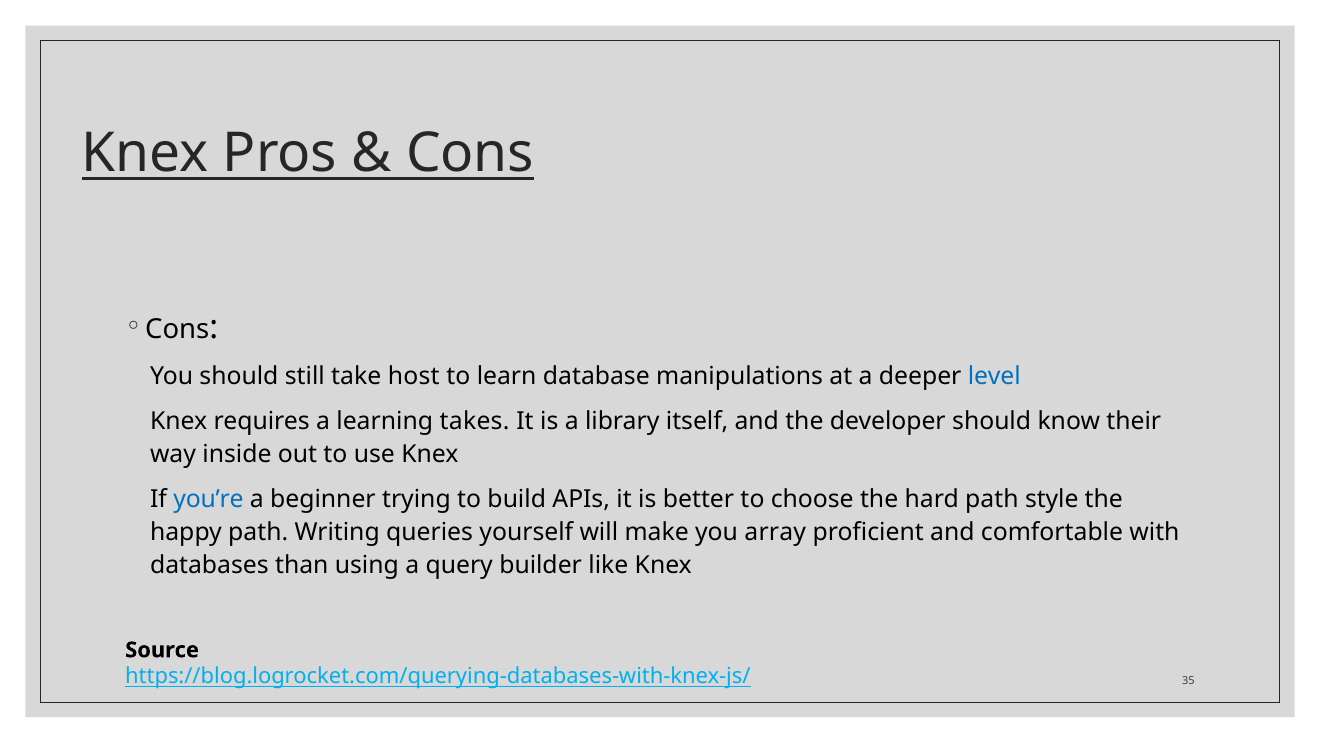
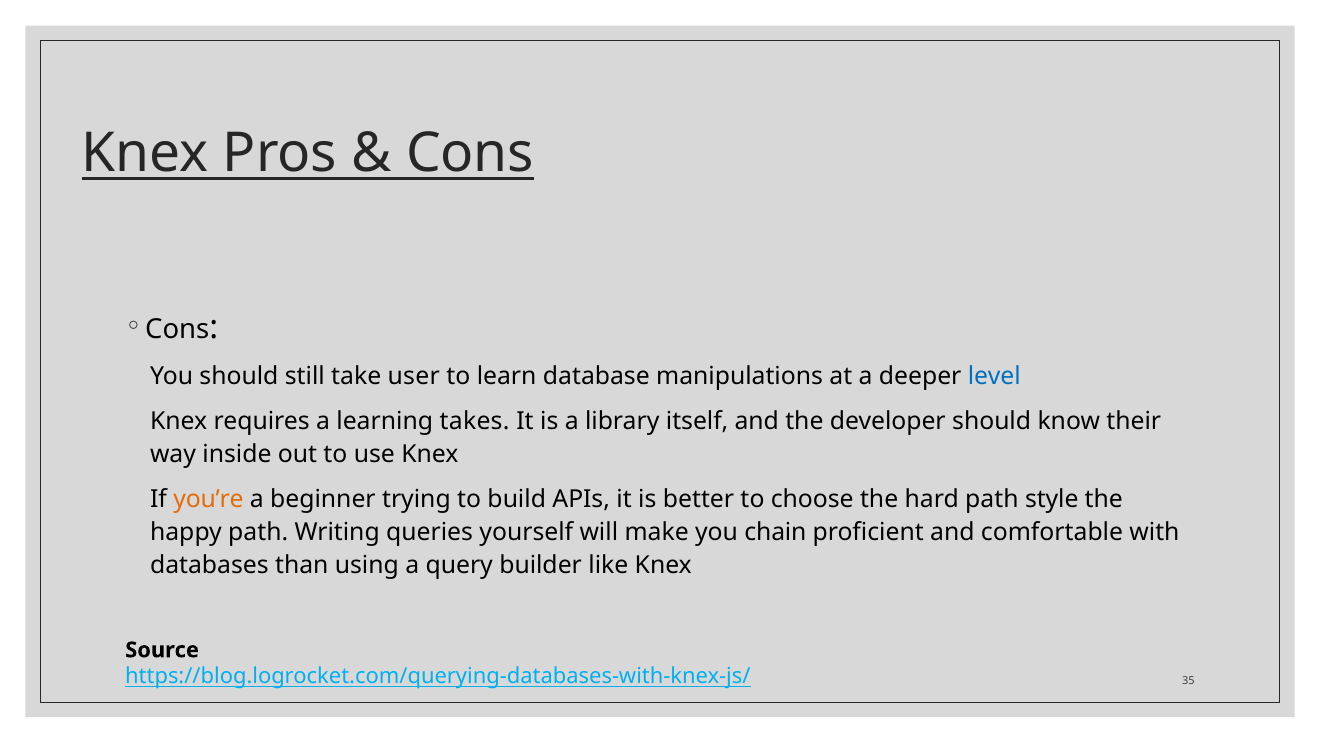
host: host -> user
you’re colour: blue -> orange
array: array -> chain
